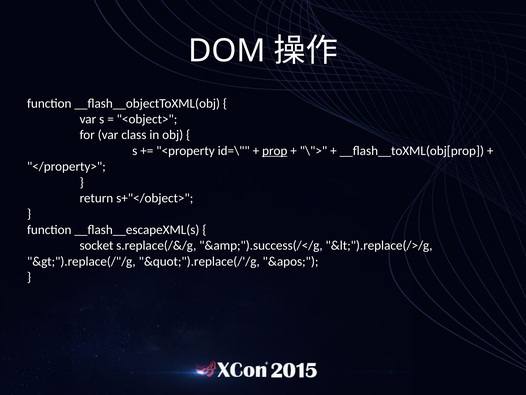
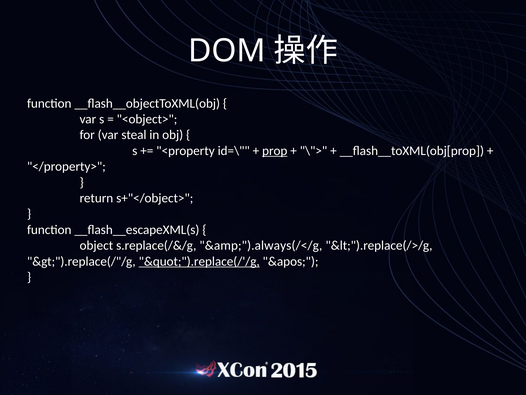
class: class -> steal
socket: socket -> object
&amp;").success(/</g: &amp;").success(/</g -> &amp;").always(/</g
&quot;").replace(/'/g underline: none -> present
